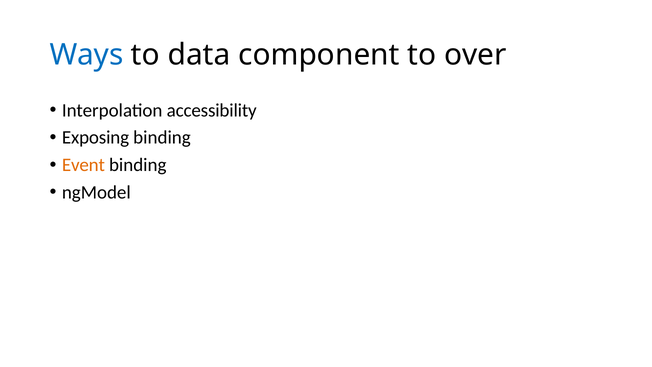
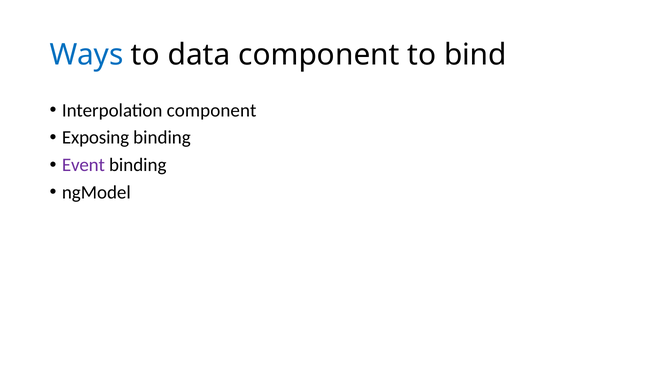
over: over -> bind
Interpolation accessibility: accessibility -> component
Event colour: orange -> purple
